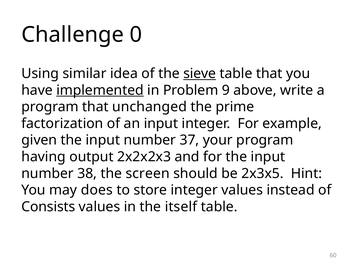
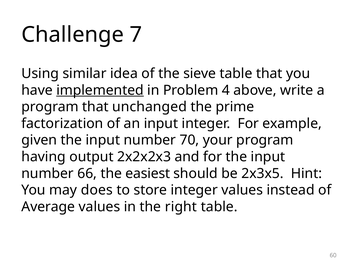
0: 0 -> 7
sieve underline: present -> none
9: 9 -> 4
37: 37 -> 70
38: 38 -> 66
screen: screen -> easiest
Consists: Consists -> Average
itself: itself -> right
